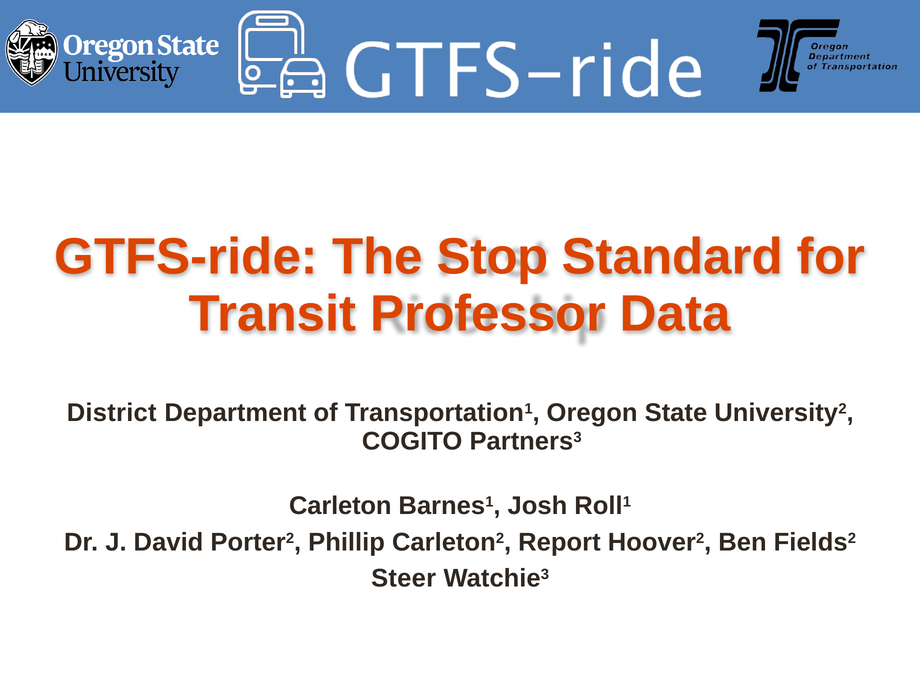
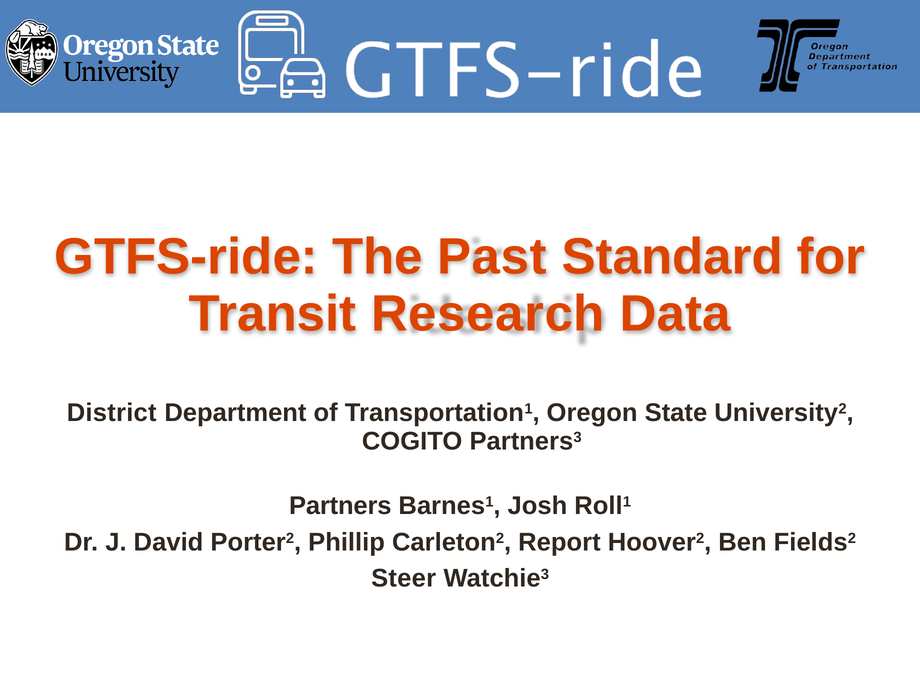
Stop: Stop -> Past
Professor: Professor -> Research
Carleton: Carleton -> Partners
